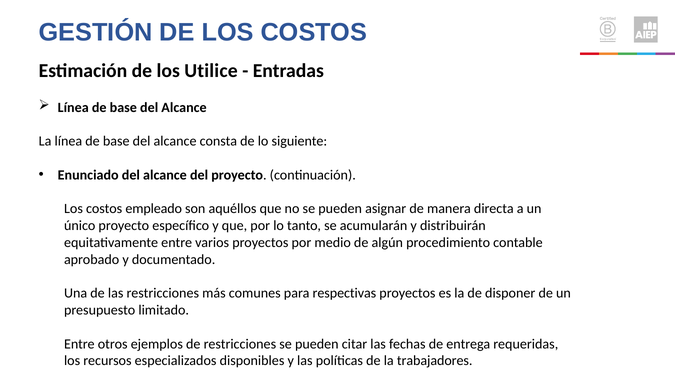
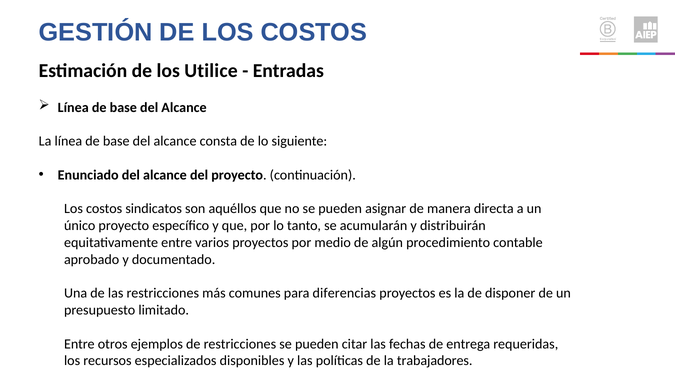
empleado: empleado -> sindicatos
respectivas: respectivas -> diferencias
